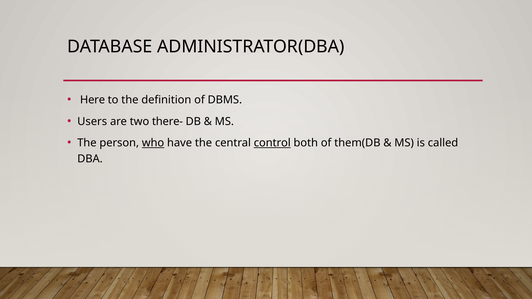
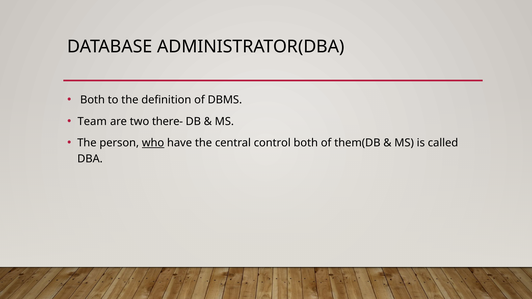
Here at (93, 100): Here -> Both
Users: Users -> Team
control underline: present -> none
